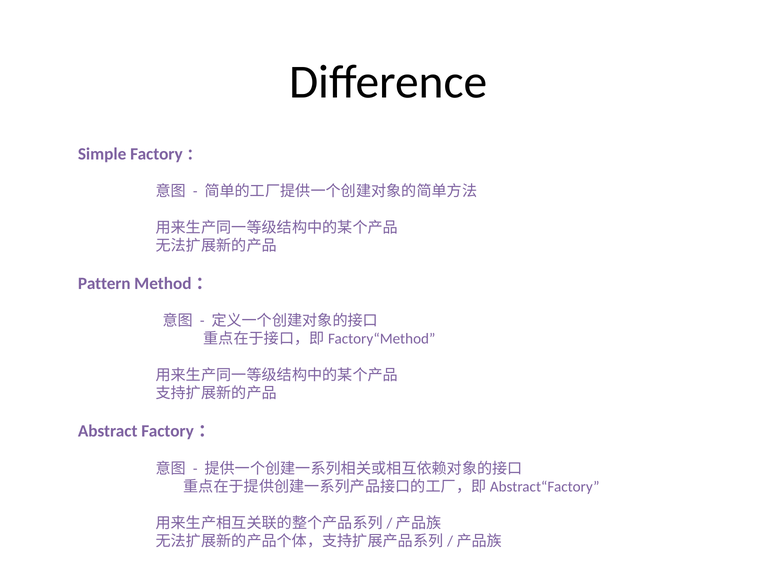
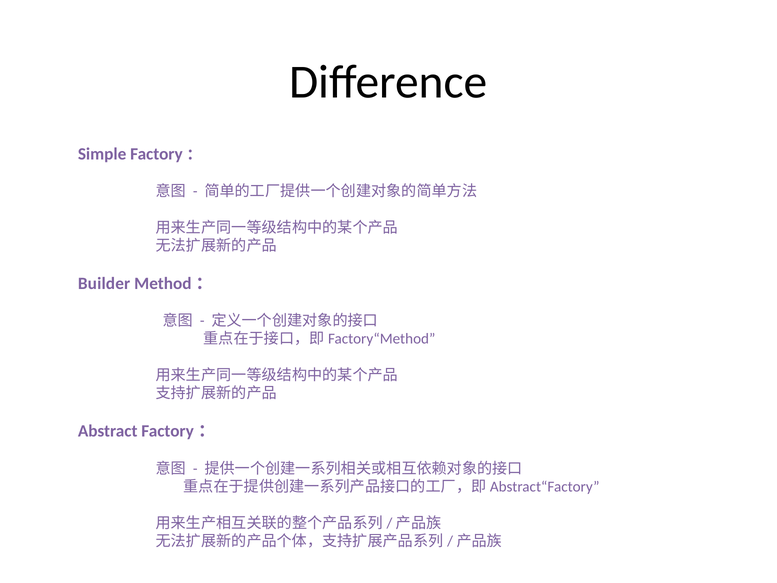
Pattern: Pattern -> Builder
